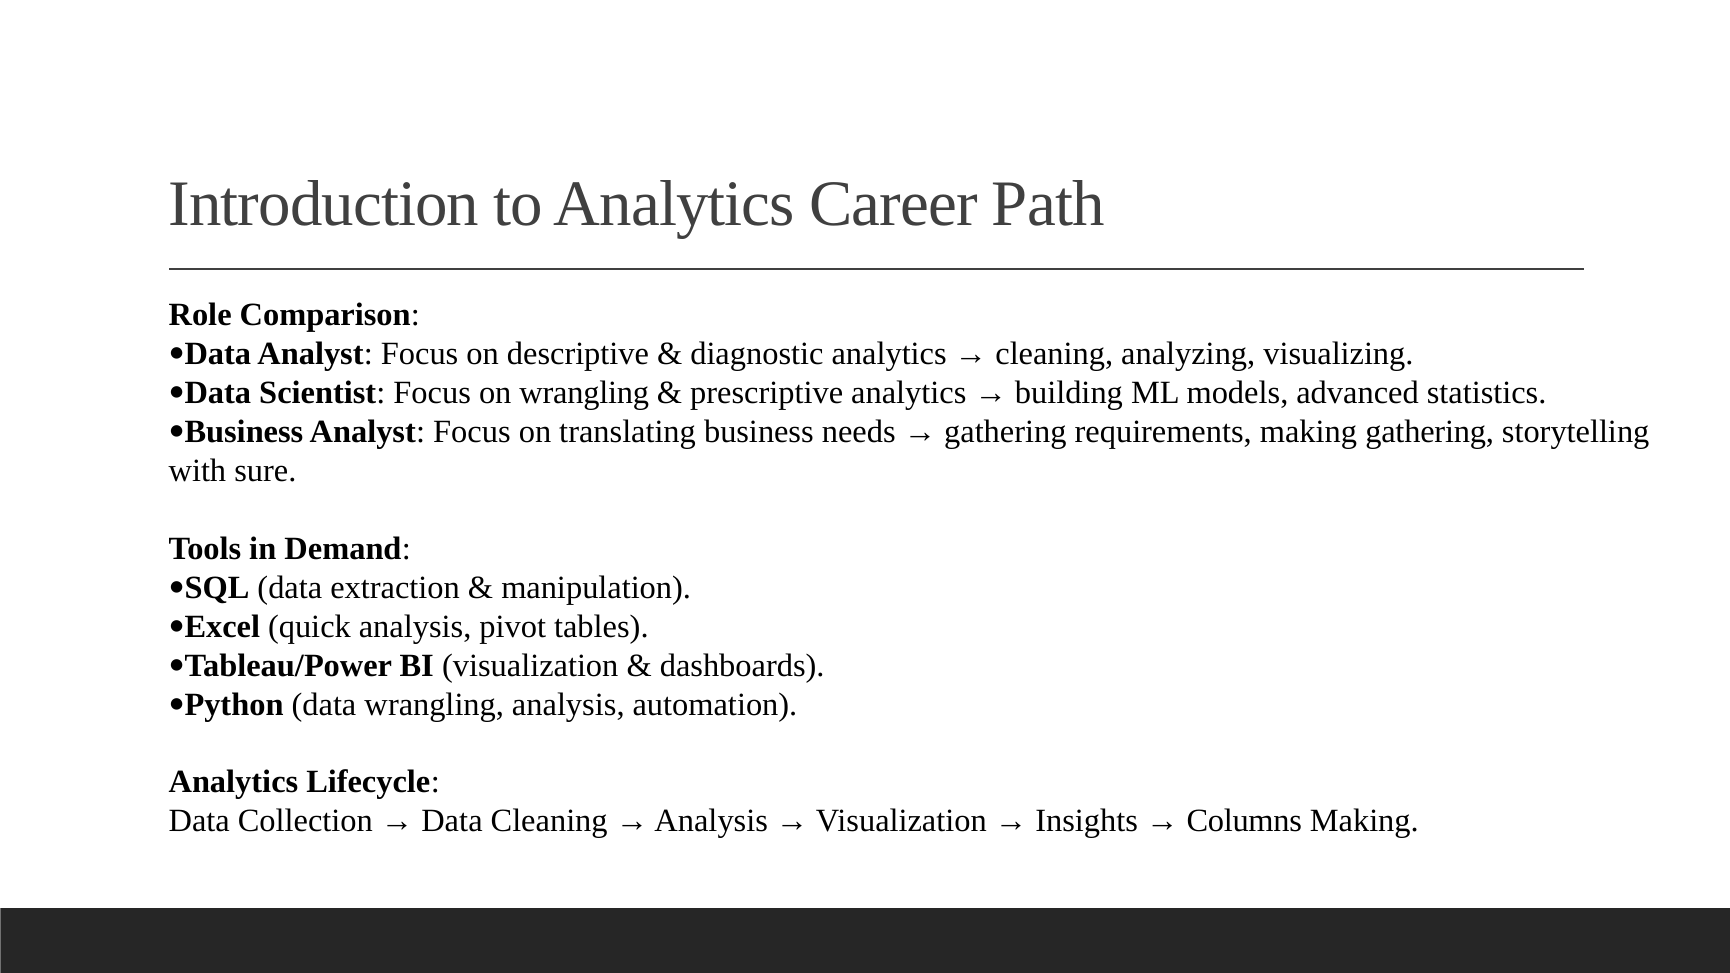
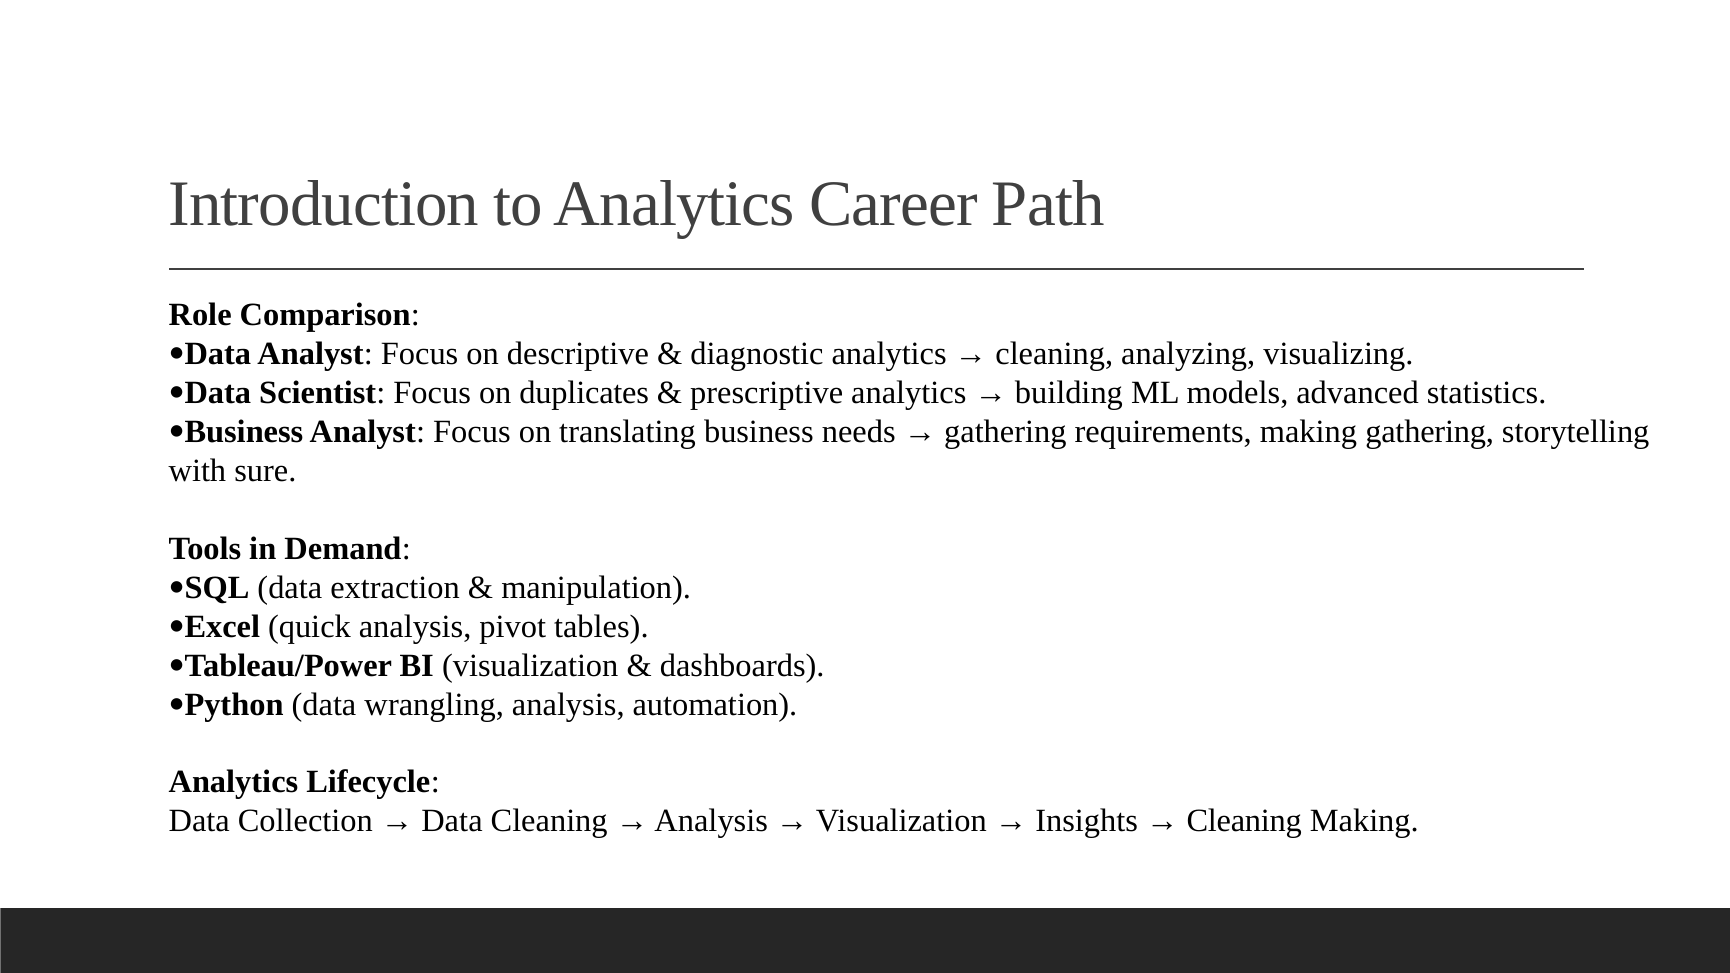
on wrangling: wrangling -> duplicates
Columns at (1244, 821): Columns -> Cleaning
